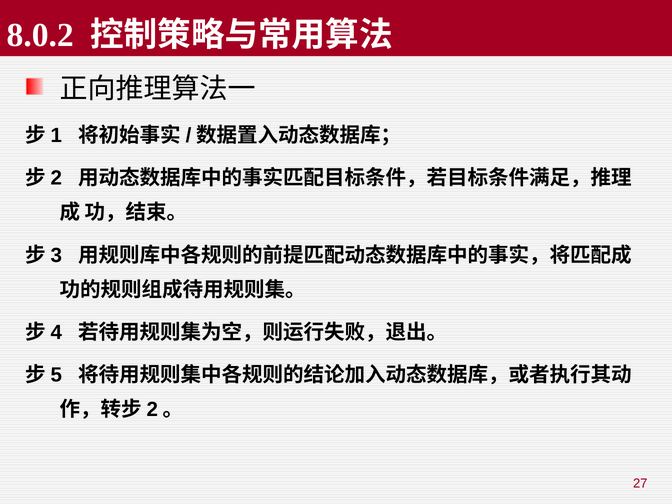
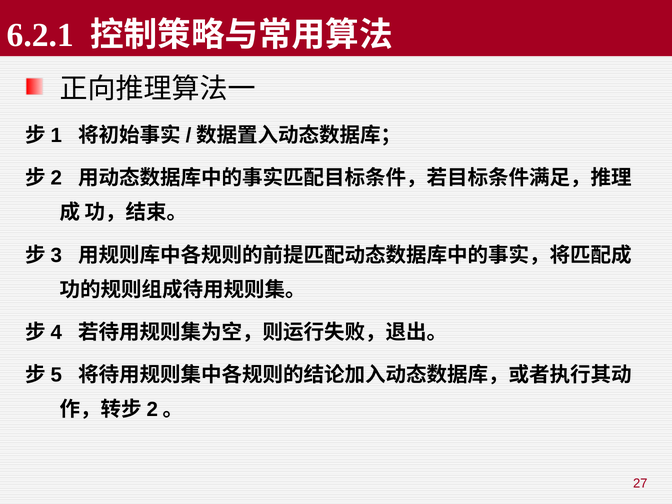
8.0.2: 8.0.2 -> 6.2.1
